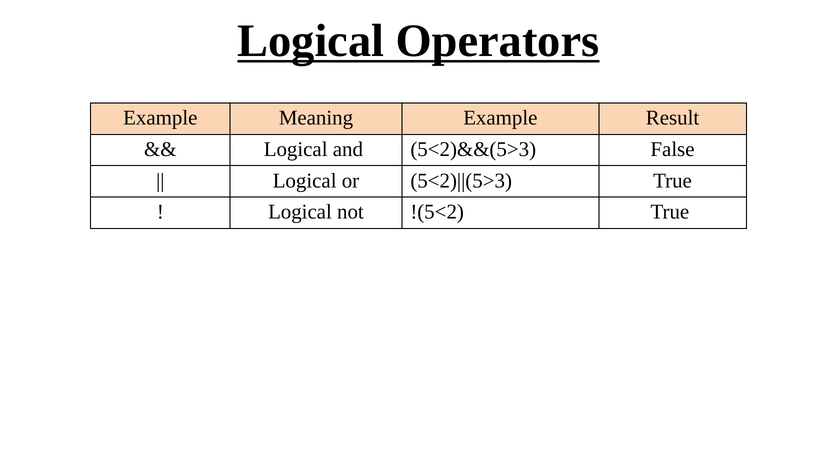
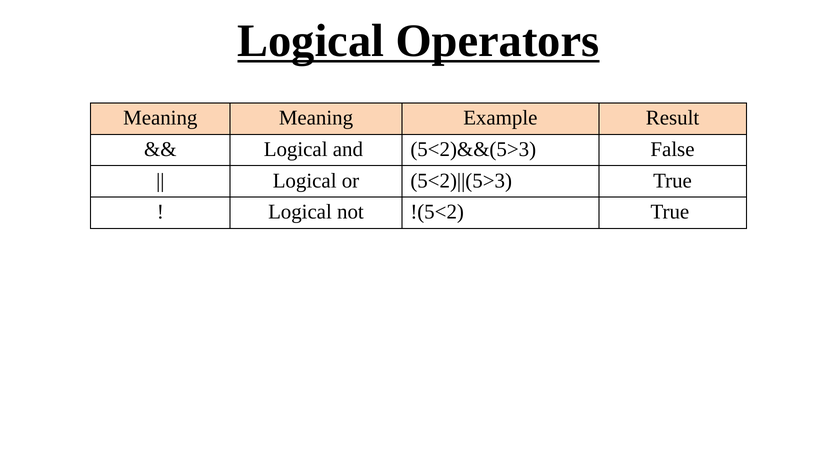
Example at (160, 118): Example -> Meaning
